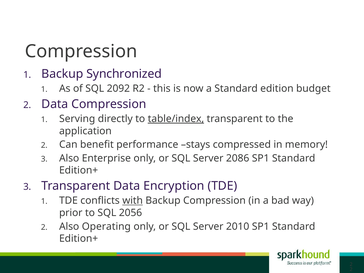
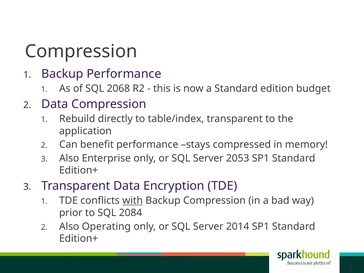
Backup Synchronized: Synchronized -> Performance
2092: 2092 -> 2068
Serving: Serving -> Rebuild
table/index underline: present -> none
2086: 2086 -> 2053
2056: 2056 -> 2084
2010: 2010 -> 2014
